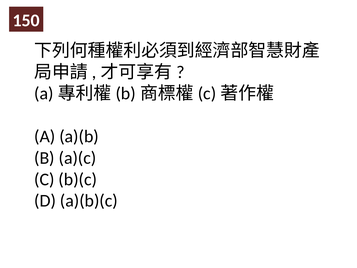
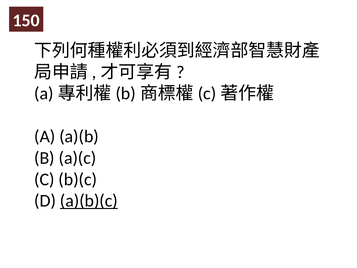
a)(b)(c underline: none -> present
